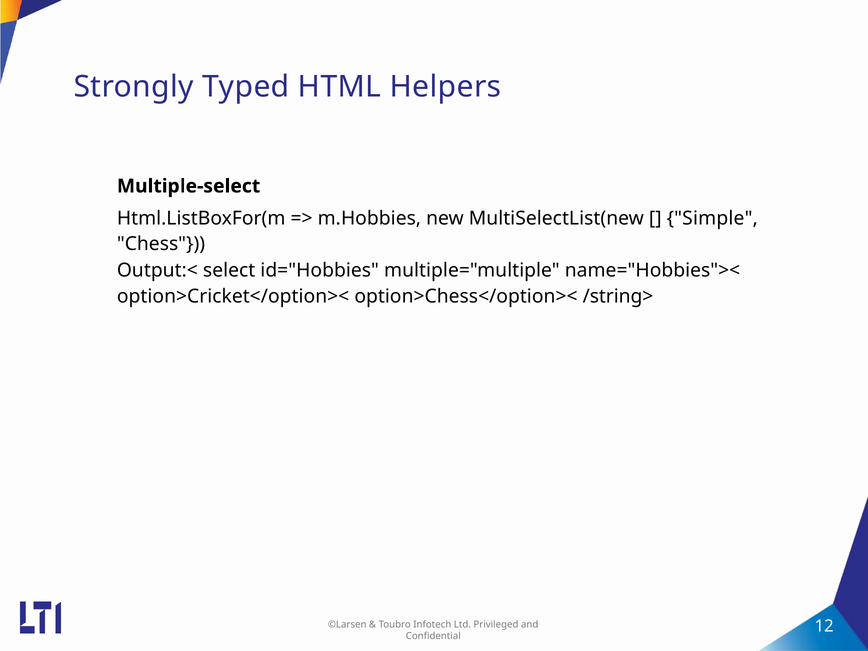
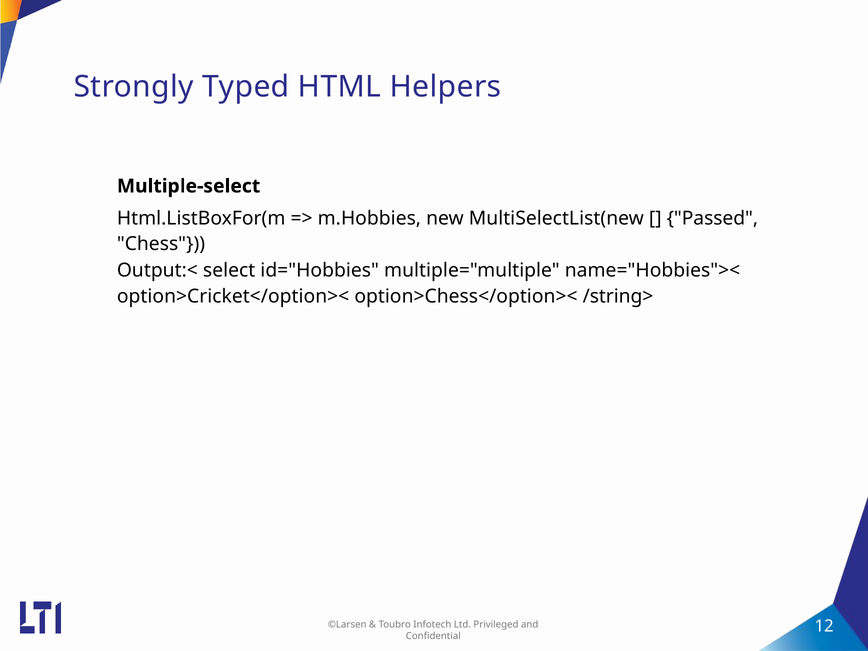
Simple: Simple -> Passed
